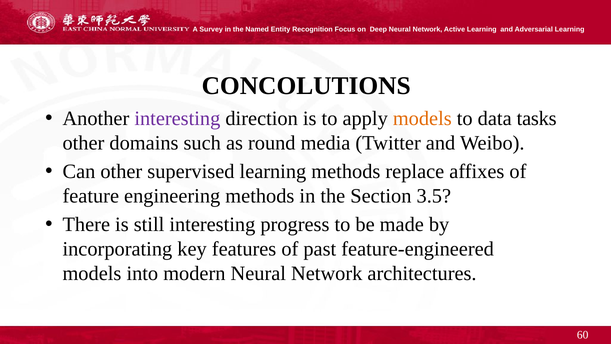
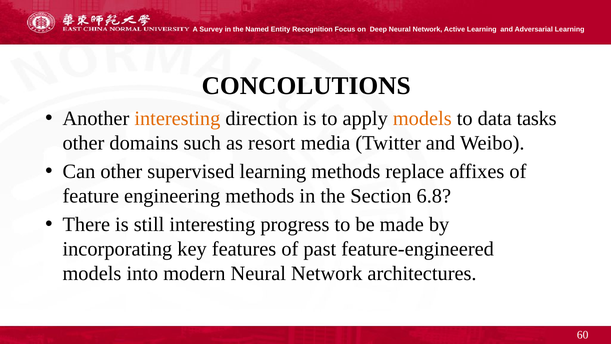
interesting at (177, 119) colour: purple -> orange
round: round -> resort
3.5: 3.5 -> 6.8
